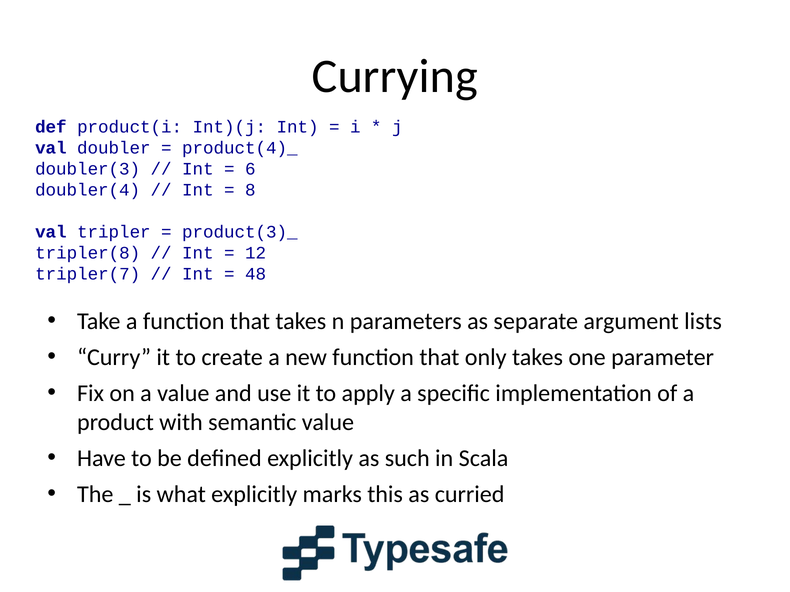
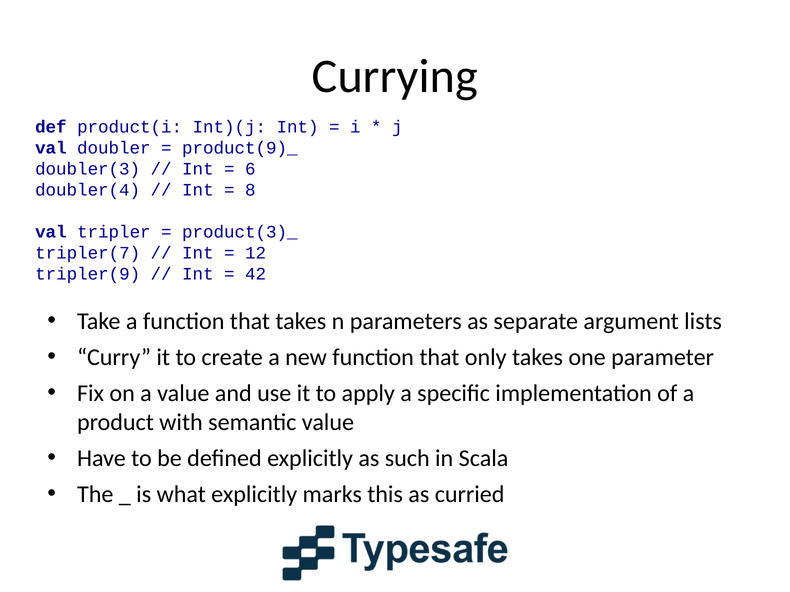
product(4)_: product(4)_ -> product(9)_
tripler(8: tripler(8 -> tripler(7
tripler(7: tripler(7 -> tripler(9
48: 48 -> 42
